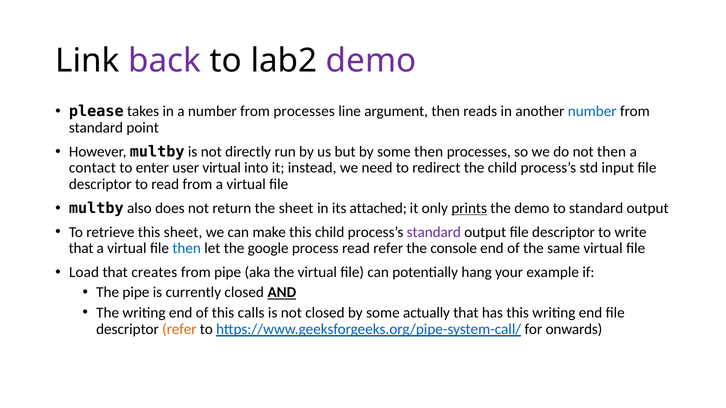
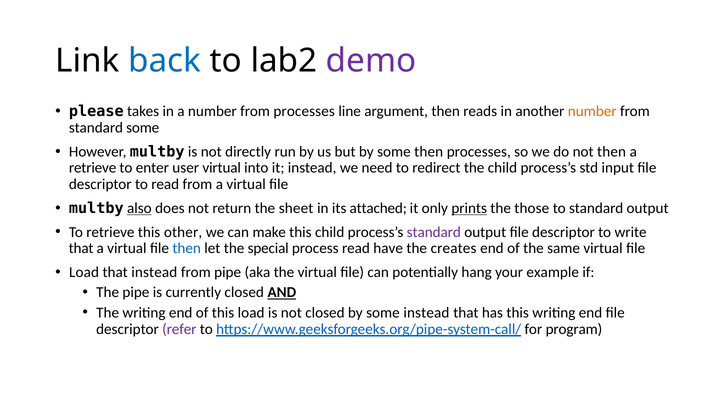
back colour: purple -> blue
number at (592, 111) colour: blue -> orange
standard point: point -> some
contact at (92, 168): contact -> retrieve
also underline: none -> present
the demo: demo -> those
this sheet: sheet -> other
google: google -> special
read refer: refer -> have
console: console -> creates
that creates: creates -> instead
this calls: calls -> load
some actually: actually -> instead
refer at (179, 329) colour: orange -> purple
onwards: onwards -> program
